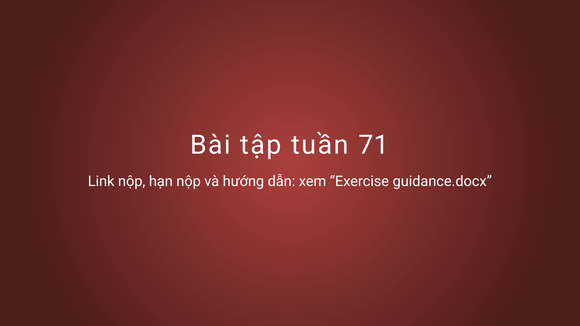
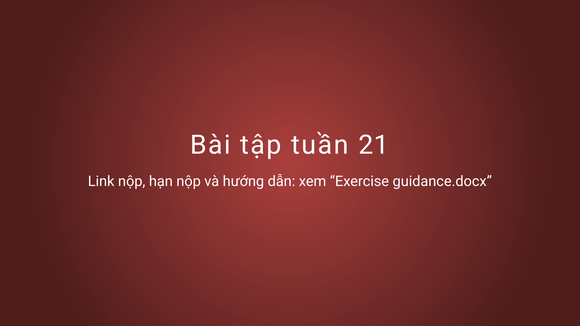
71: 71 -> 21
